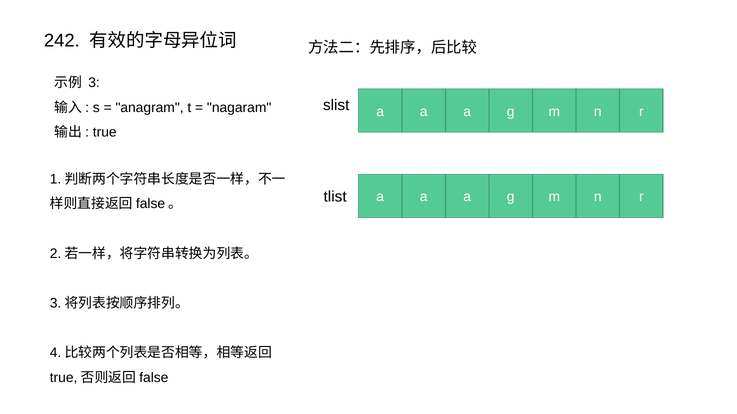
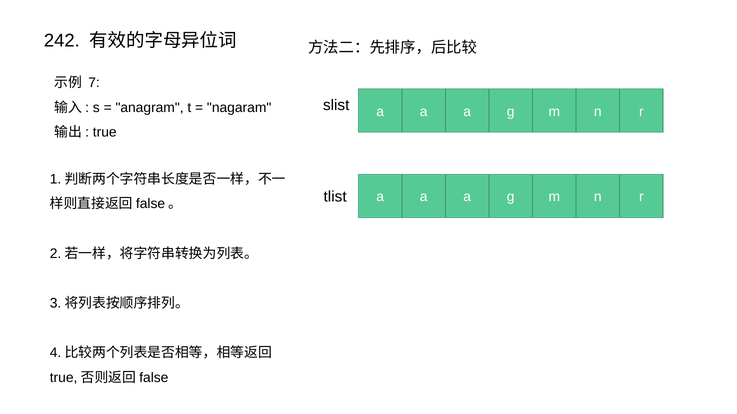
3: 3 -> 7
